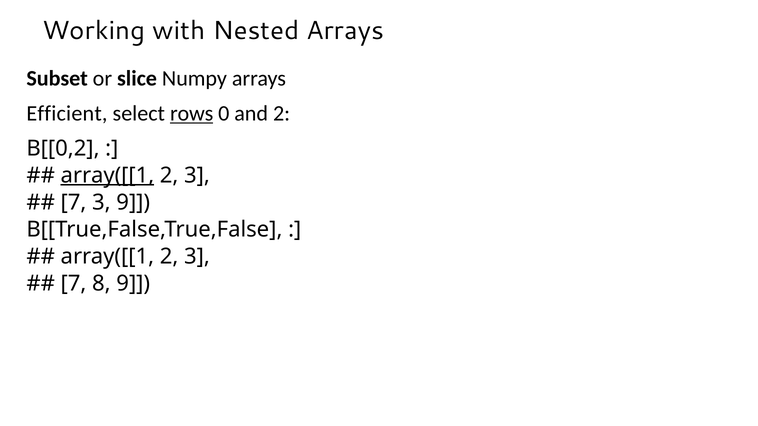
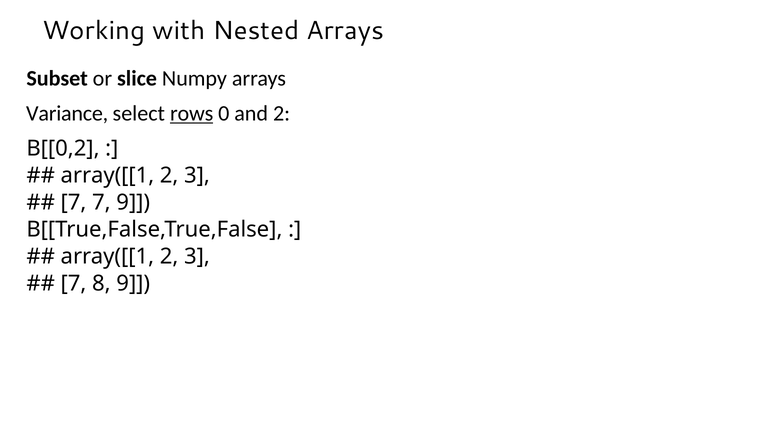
Efficient: Efficient -> Variance
array([[1 at (107, 176) underline: present -> none
7 3: 3 -> 7
